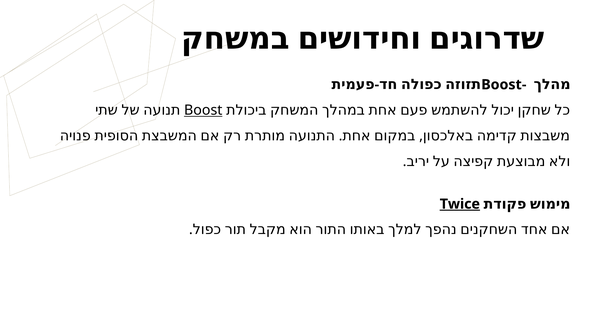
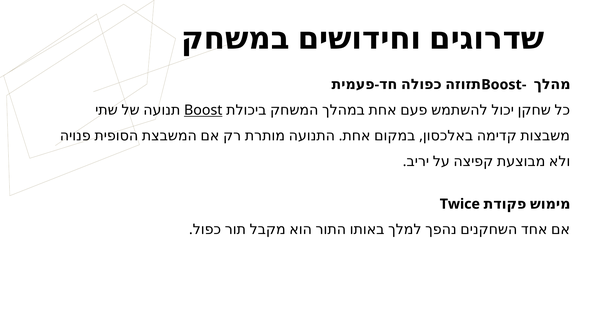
Twice underline: present -> none
